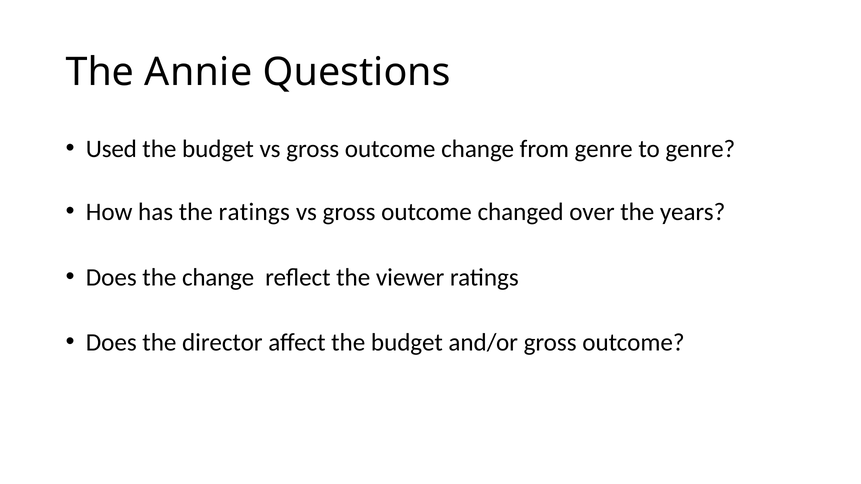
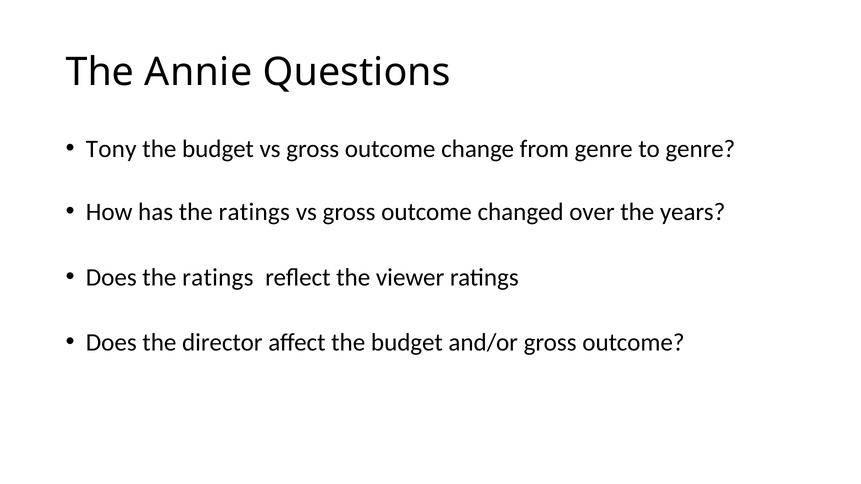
Used: Used -> Tony
Does the change: change -> ratings
